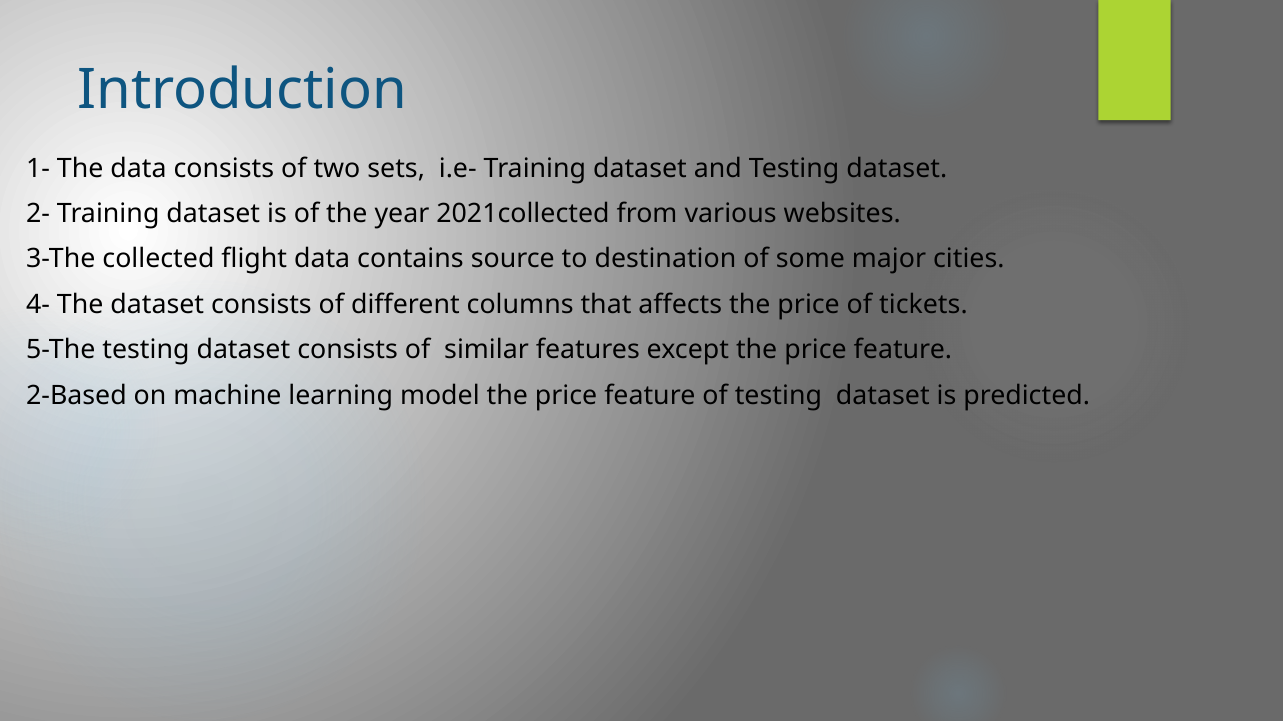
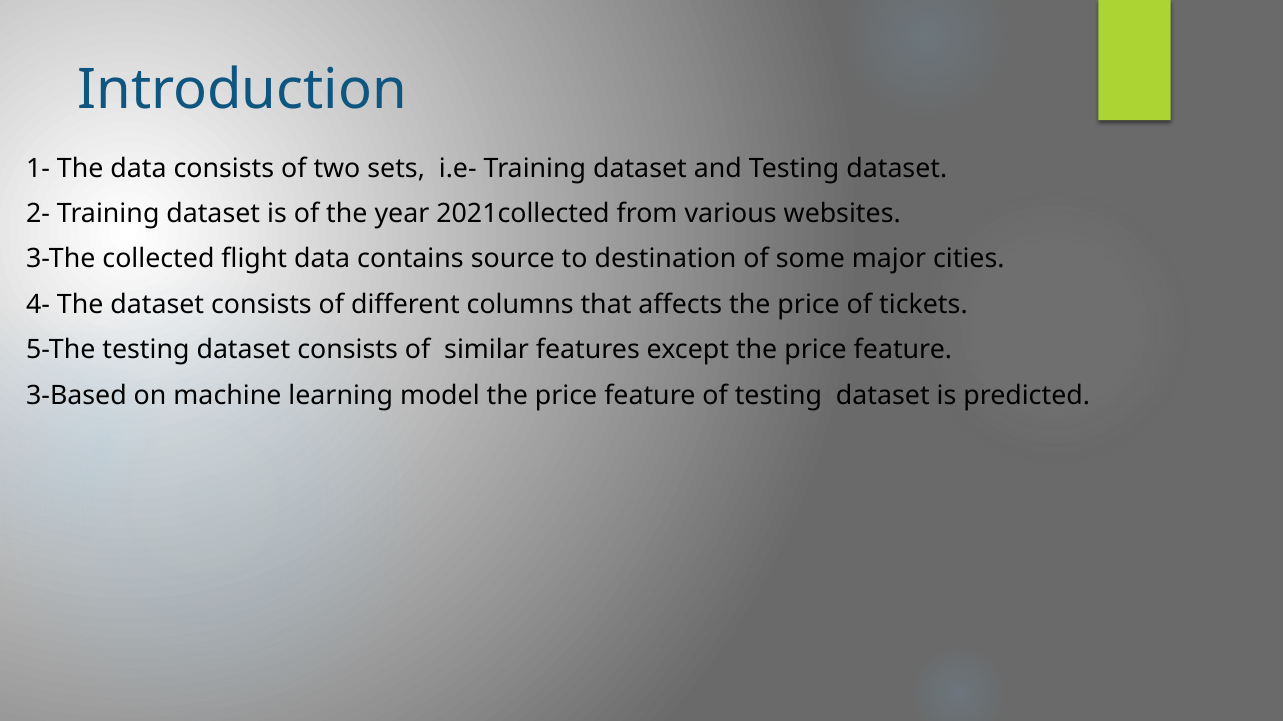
2-Based: 2-Based -> 3-Based
